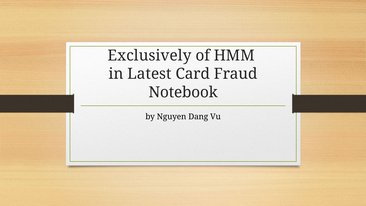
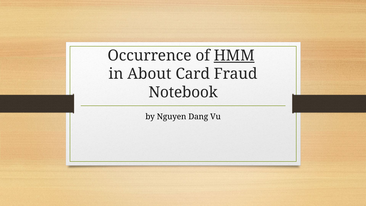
Exclusively: Exclusively -> Occurrence
HMM underline: none -> present
Latest: Latest -> About
